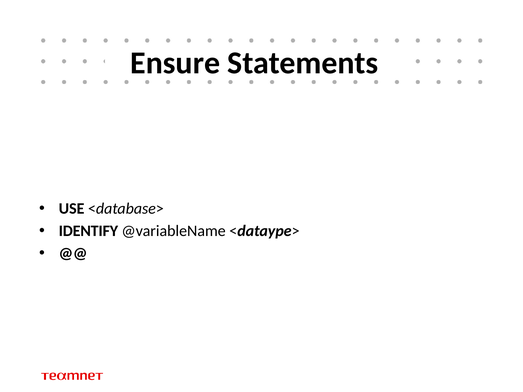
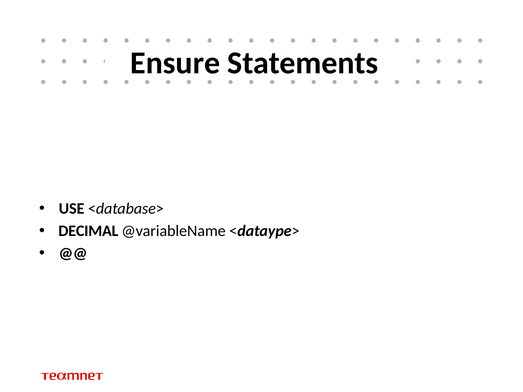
IDENTIFY: IDENTIFY -> DECIMAL
